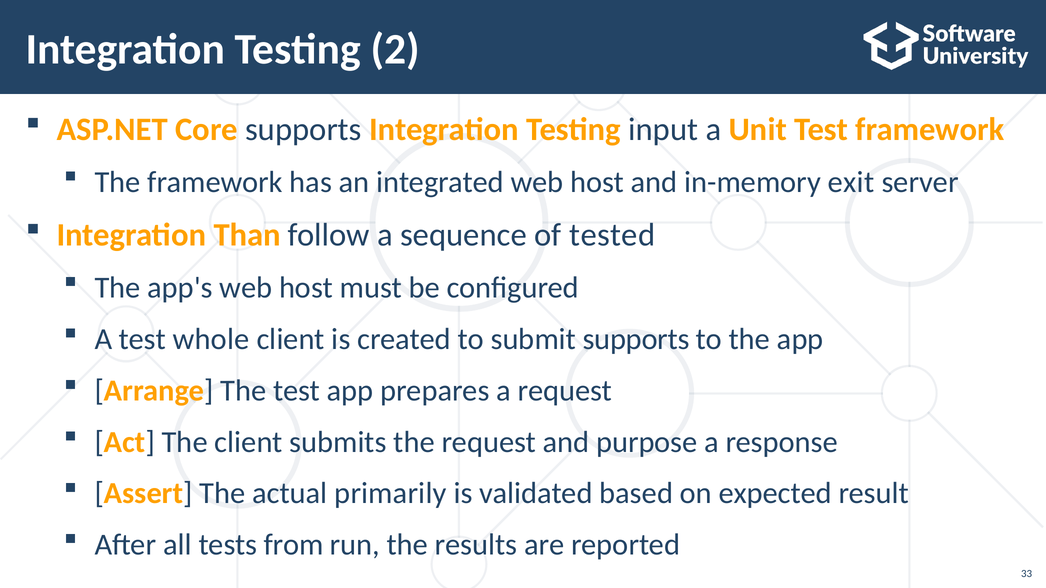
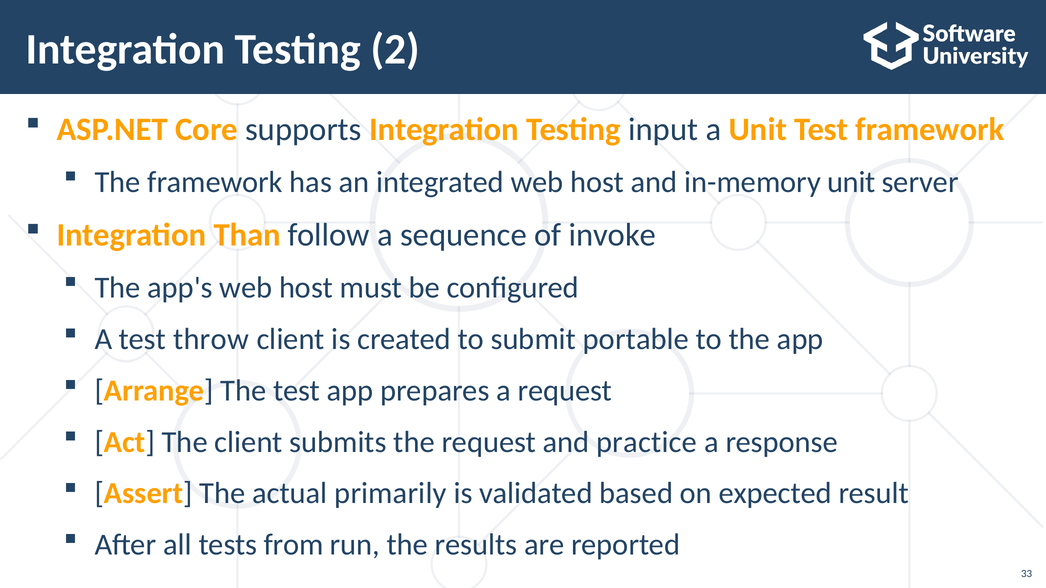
in-memory exit: exit -> unit
tested: tested -> invoke
whole: whole -> throw
submit supports: supports -> portable
purpose: purpose -> practice
